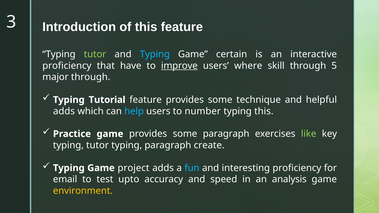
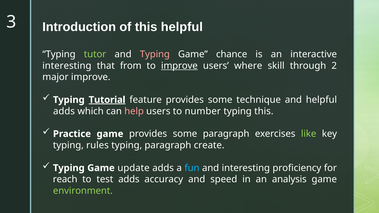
this feature: feature -> helpful
Typing at (155, 54) colour: light blue -> pink
certain: certain -> chance
proficiency at (67, 66): proficiency -> interesting
have: have -> from
5: 5 -> 2
major through: through -> improve
Tutorial underline: none -> present
help colour: light blue -> pink
tutor at (97, 145): tutor -> rules
project: project -> update
email: email -> reach
test upto: upto -> adds
environment colour: yellow -> light green
